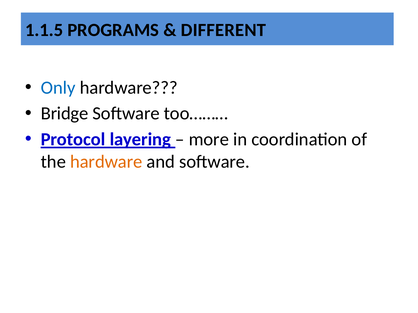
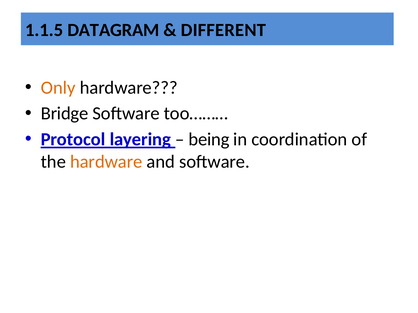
PROGRAMS: PROGRAMS -> DATAGRAM
Only colour: blue -> orange
more: more -> being
